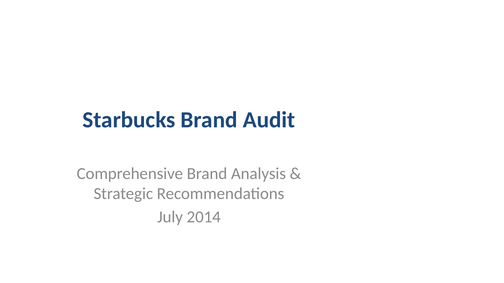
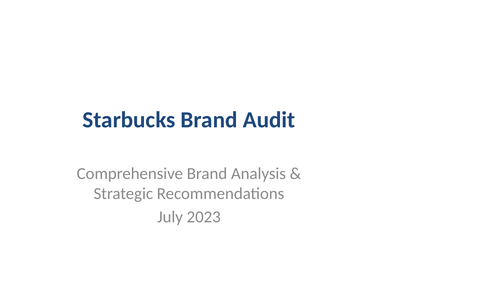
2014: 2014 -> 2023
